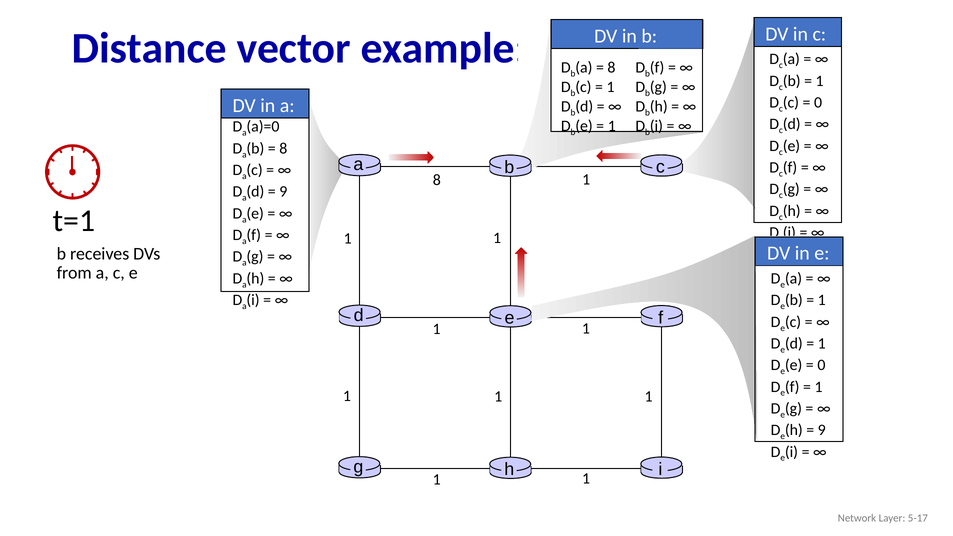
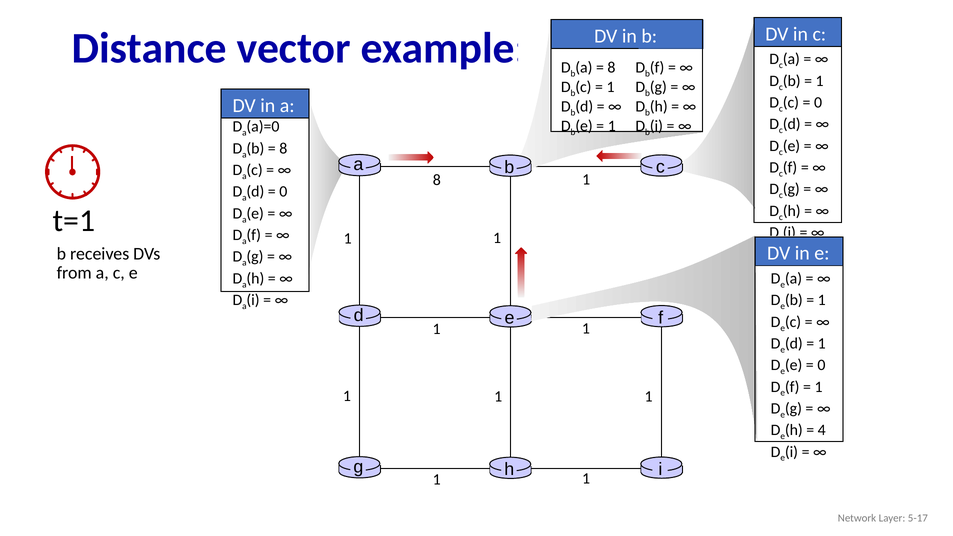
9 at (283, 192): 9 -> 0
9 at (822, 430): 9 -> 4
